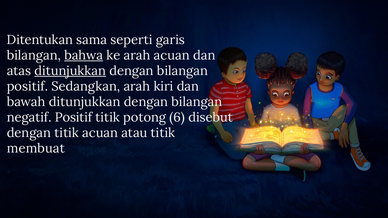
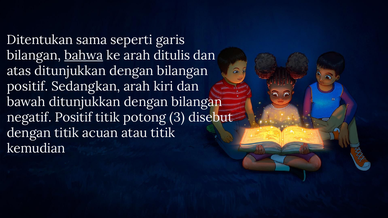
arah acuan: acuan -> ditulis
ditunjukkan at (70, 71) underline: present -> none
6: 6 -> 3
membuat: membuat -> kemudian
